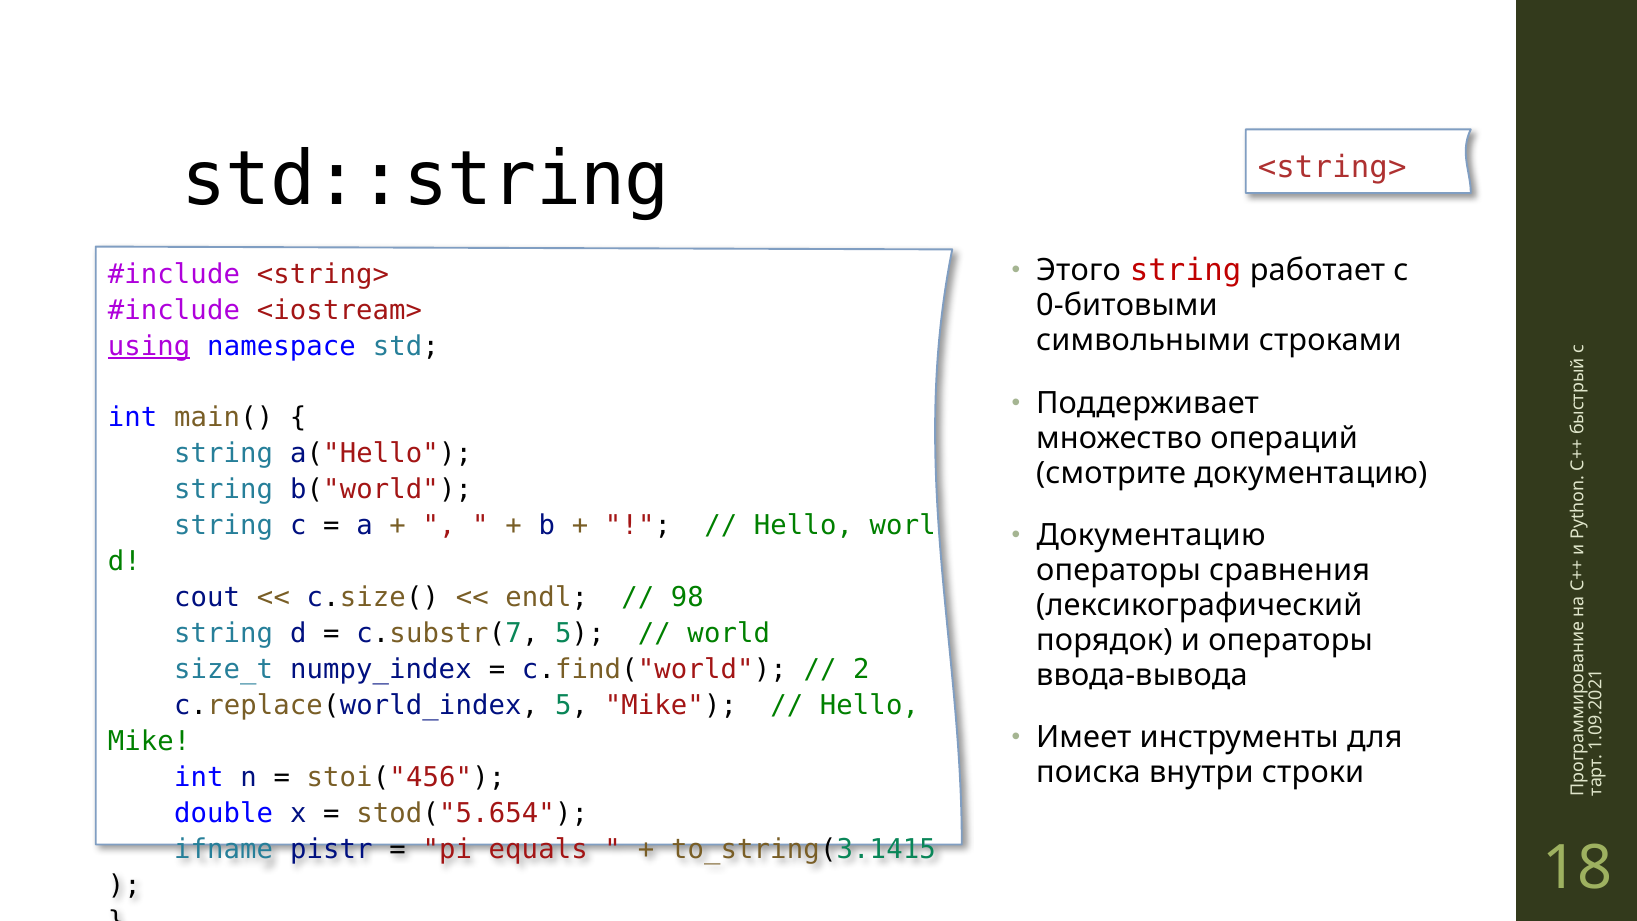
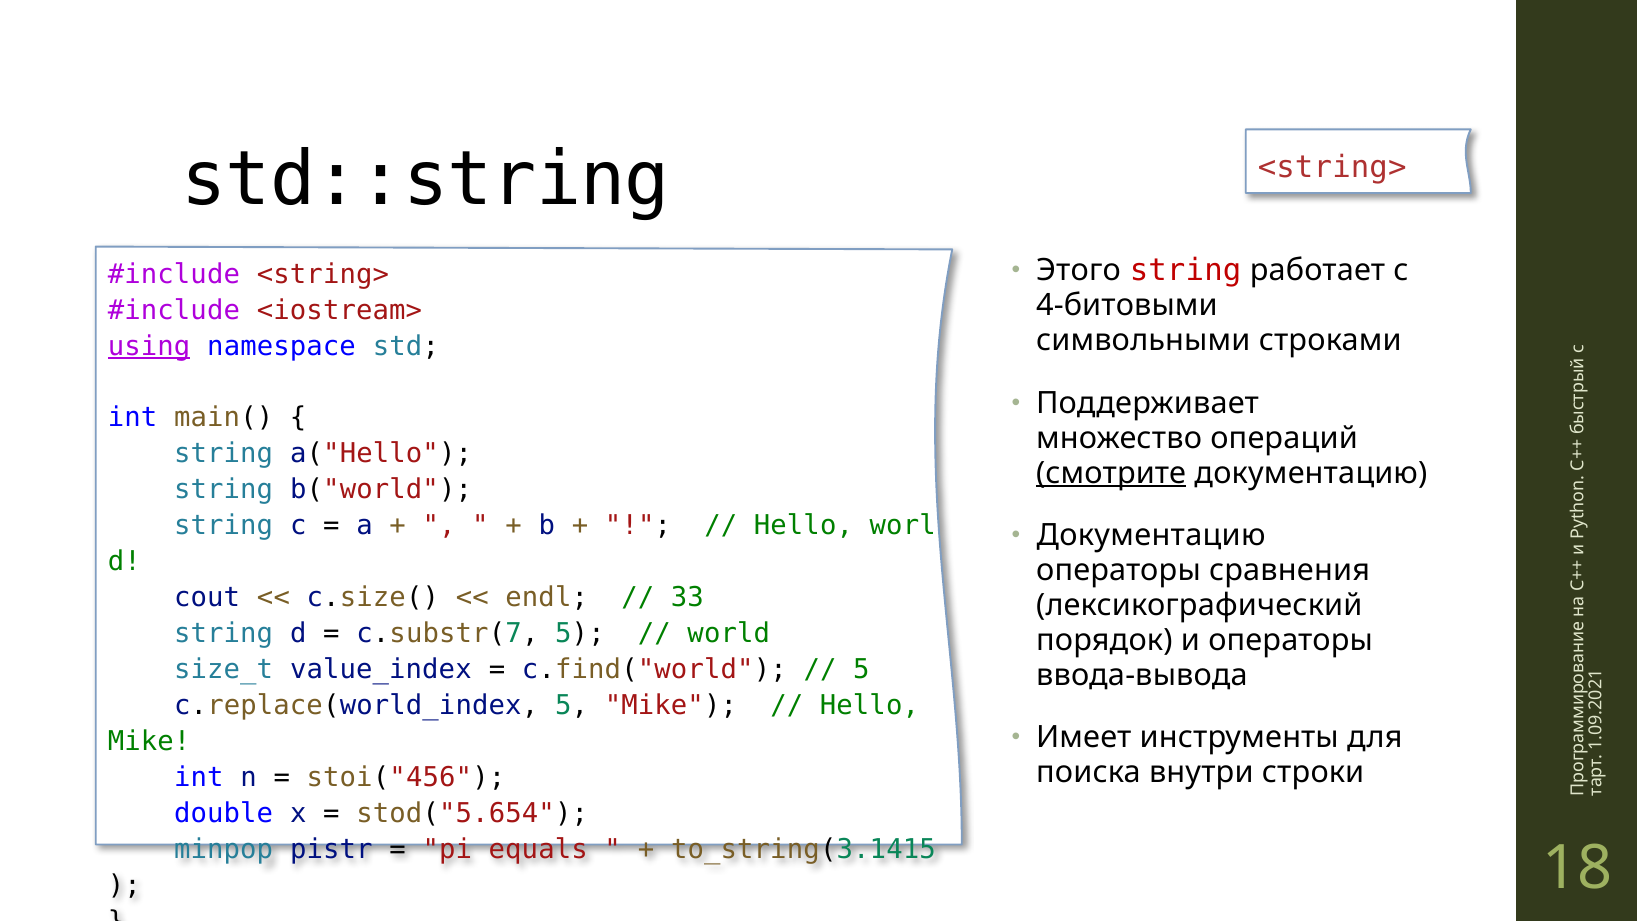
0-битовыми: 0-битовыми -> 4-битовыми
смотрите underline: none -> present
98: 98 -> 33
numpy_index: numpy_index -> value_index
2 at (861, 670): 2 -> 5
ifname: ifname -> minpop
